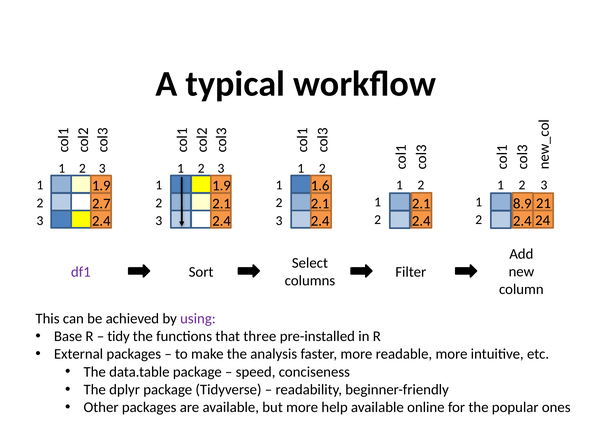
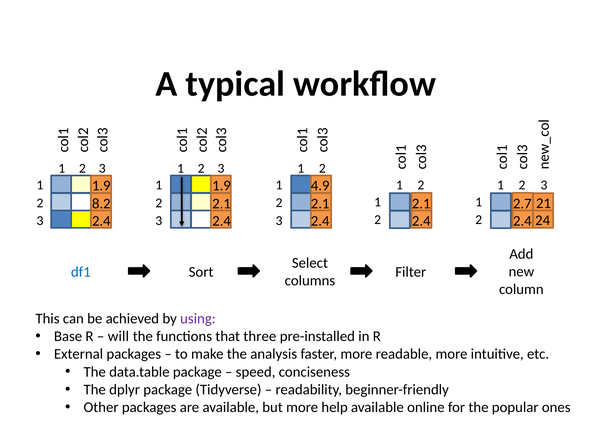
1.6: 1.6 -> 4.9
2.7: 2.7 -> 8.2
8.9: 8.9 -> 2.7
df1 colour: purple -> blue
tidy: tidy -> will
